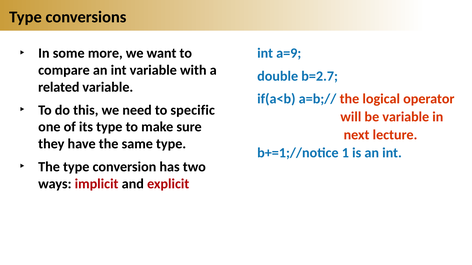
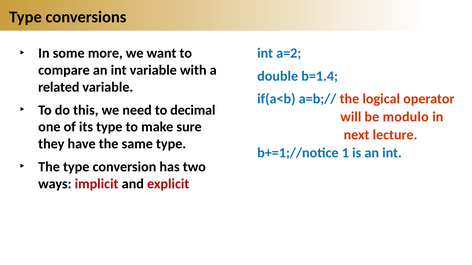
a=9: a=9 -> a=2
b=2.7: b=2.7 -> b=1.4
specific: specific -> decimal
be variable: variable -> modulo
